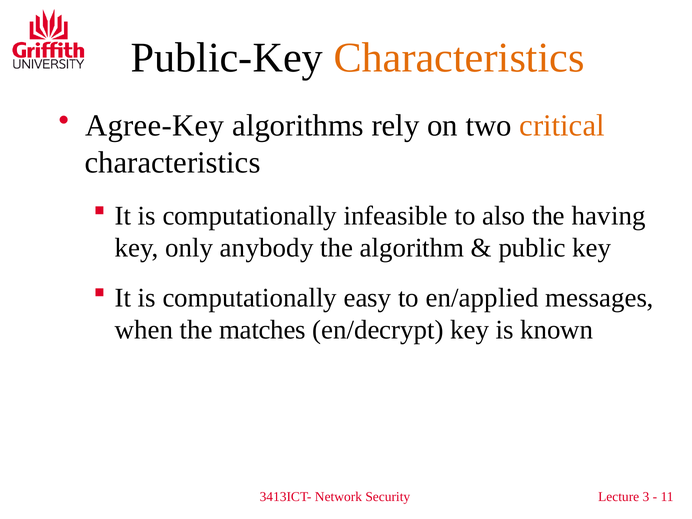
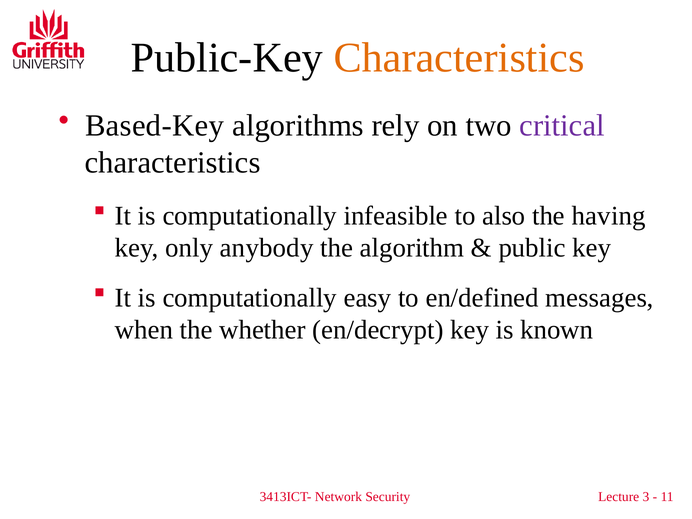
Agree-Key: Agree-Key -> Based-Key
critical colour: orange -> purple
en/applied: en/applied -> en/defined
matches: matches -> whether
